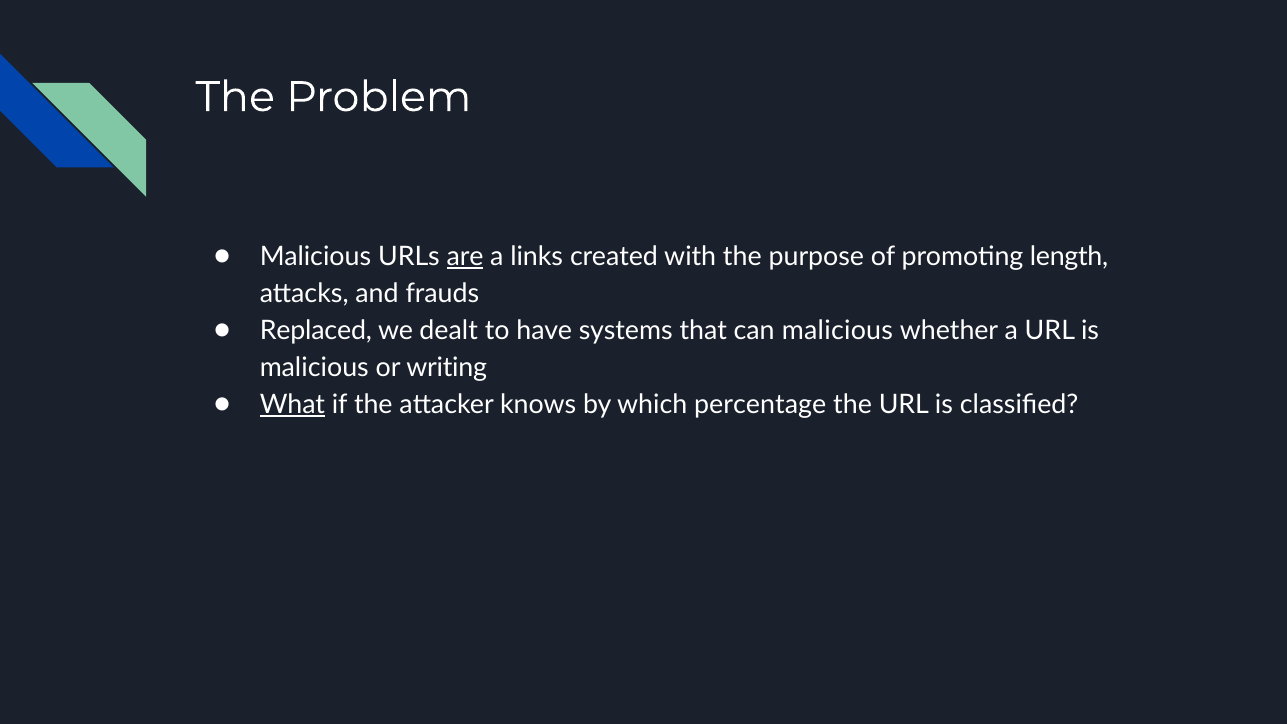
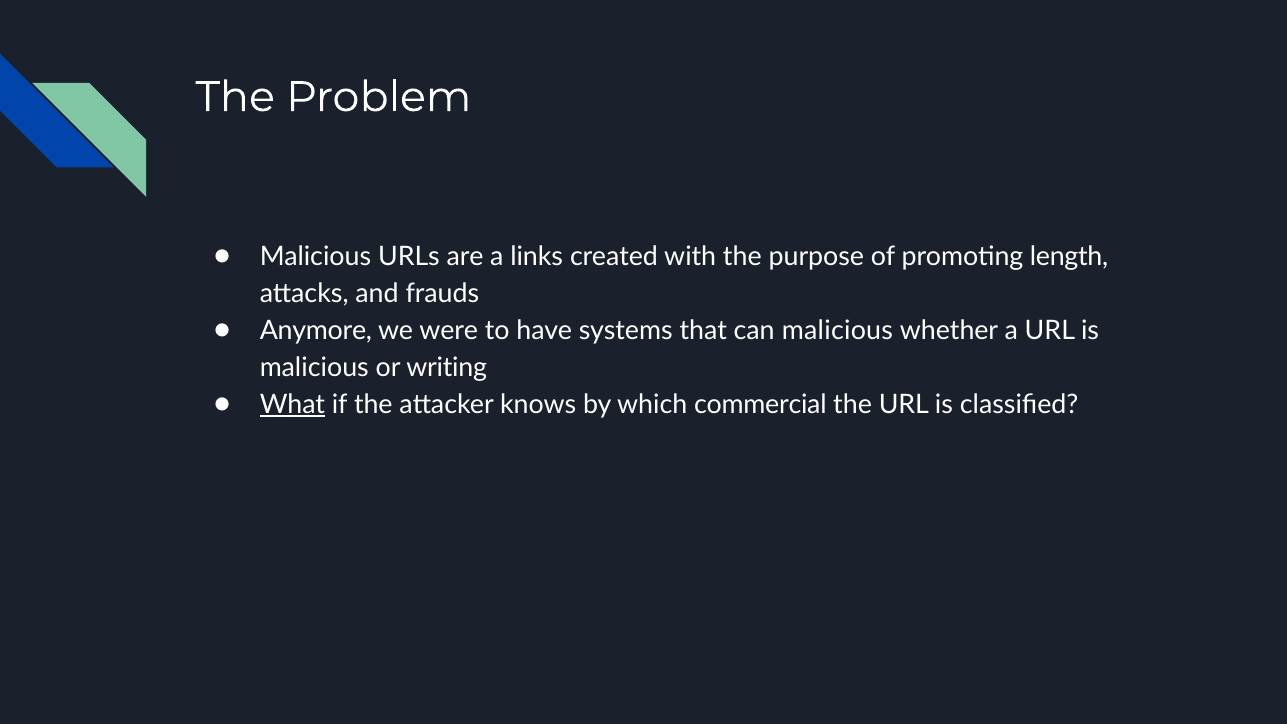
are underline: present -> none
Replaced: Replaced -> Anymore
dealt: dealt -> were
percentage: percentage -> commercial
